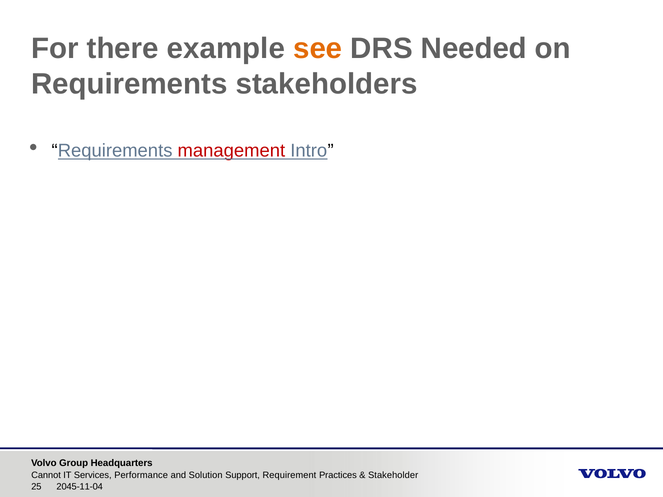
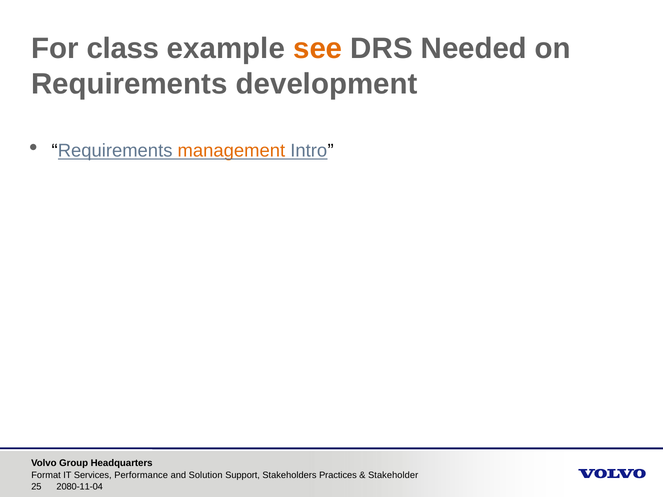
there: there -> class
stakeholders: stakeholders -> development
management colour: red -> orange
Cannot: Cannot -> Format
Requirement: Requirement -> Stakeholders
2045-11-04: 2045-11-04 -> 2080-11-04
